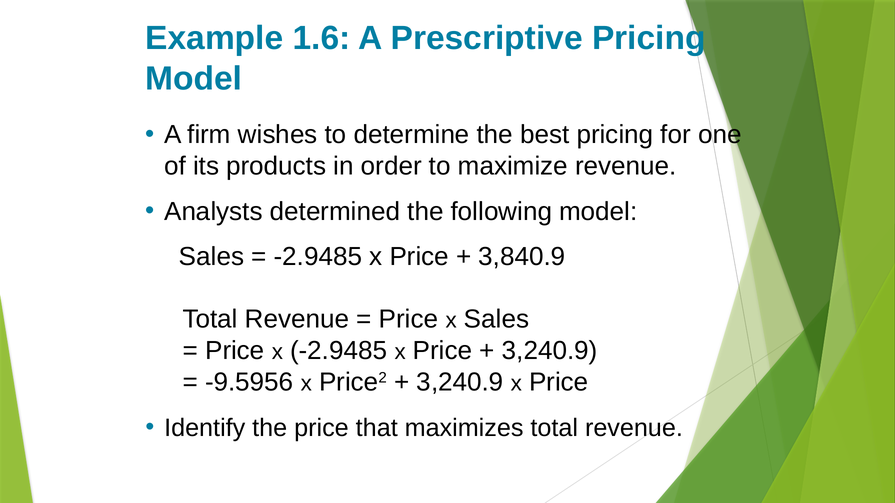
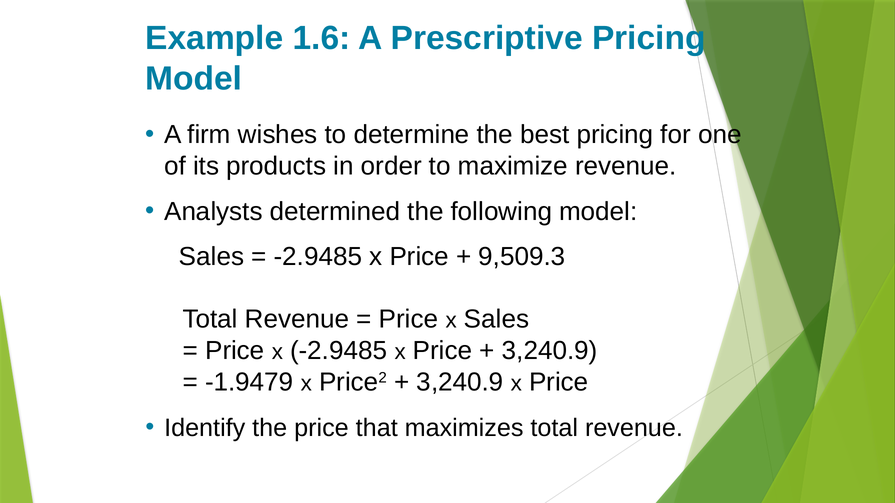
3,840.9: 3,840.9 -> 9,509.3
-9.5956: -9.5956 -> -1.9479
